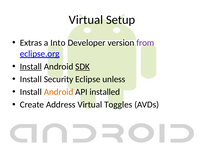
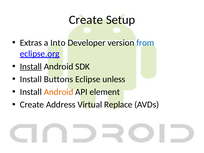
Virtual at (86, 20): Virtual -> Create
from colour: purple -> blue
SDK underline: present -> none
Security: Security -> Buttons
installed: installed -> element
Toggles: Toggles -> Replace
